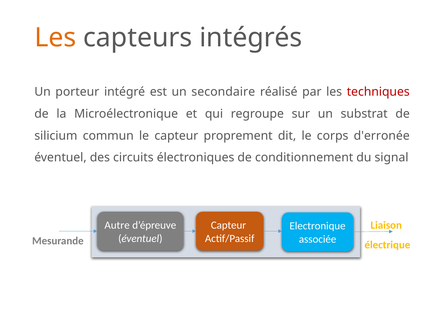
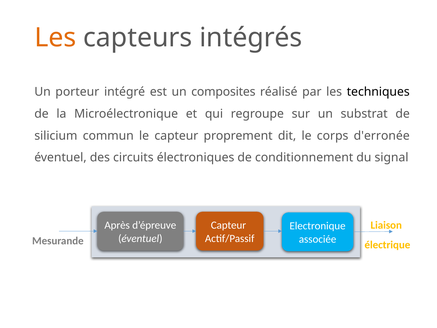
secondaire: secondaire -> composites
techniques colour: red -> black
Autre: Autre -> Après
